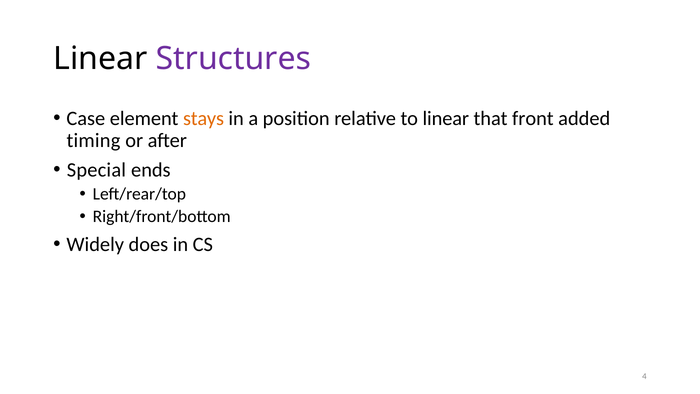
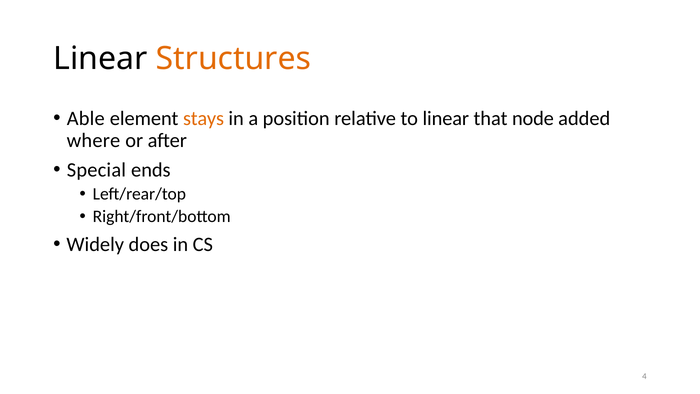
Structures colour: purple -> orange
Case: Case -> Able
front: front -> node
timing: timing -> where
